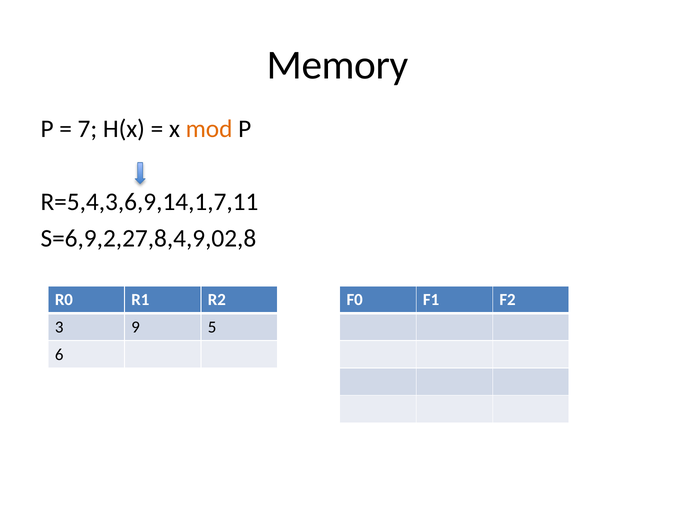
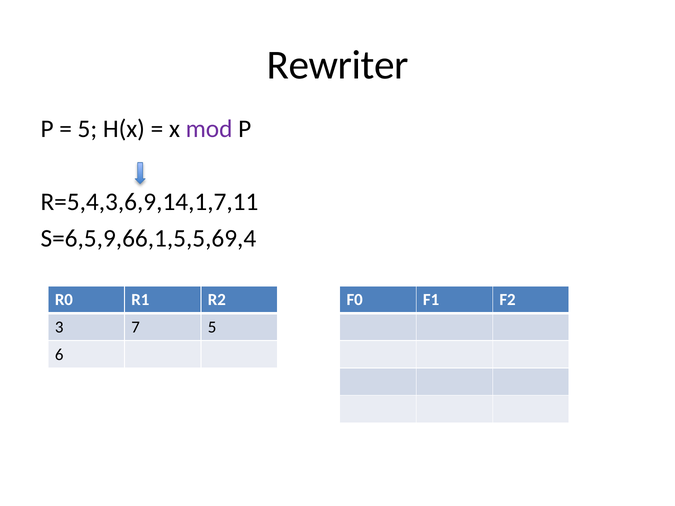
Memory: Memory -> Rewriter
7 at (87, 129): 7 -> 5
mod colour: orange -> purple
S=6,9,2,27,8,4,9,02,8: S=6,9,2,27,8,4,9,02,8 -> S=6,5,9,66,1,5,5,69,4
9: 9 -> 7
